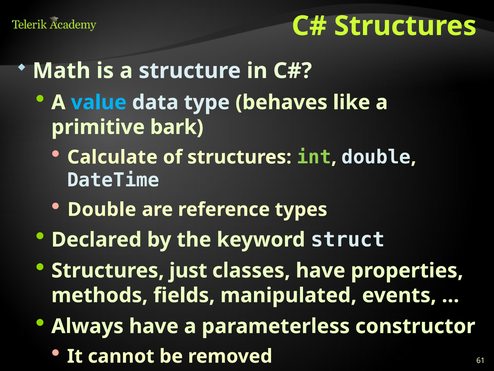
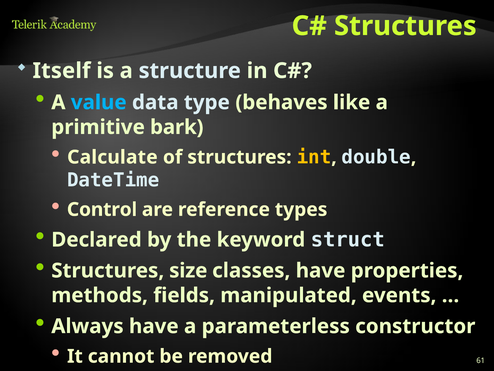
Math: Math -> Itself
int colour: light green -> yellow
Double at (102, 209): Double -> Control
just: just -> size
